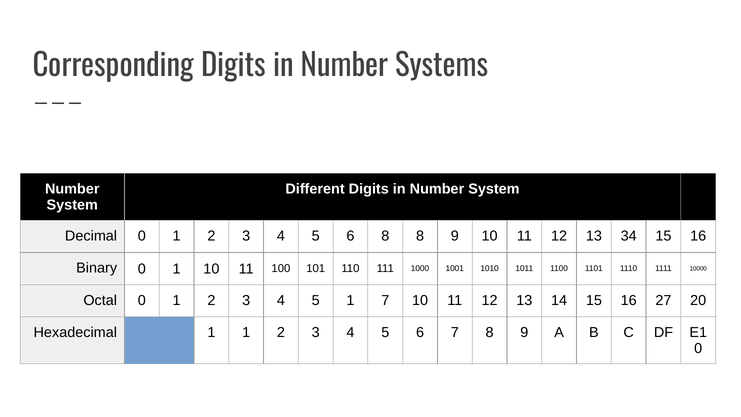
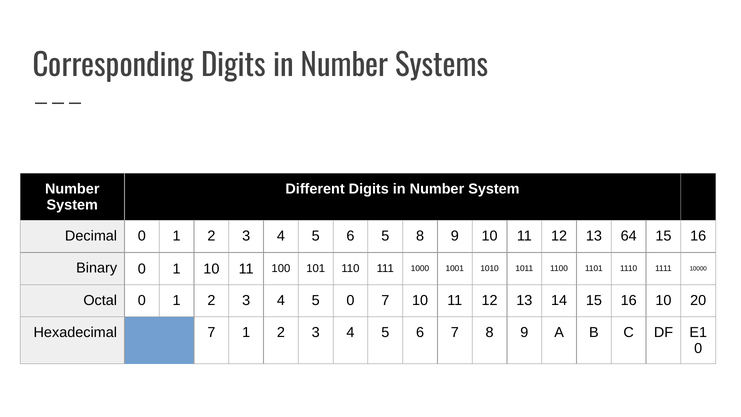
6 8: 8 -> 5
34: 34 -> 64
5 1: 1 -> 0
16 27: 27 -> 10
Hexadecimal 1: 1 -> 7
